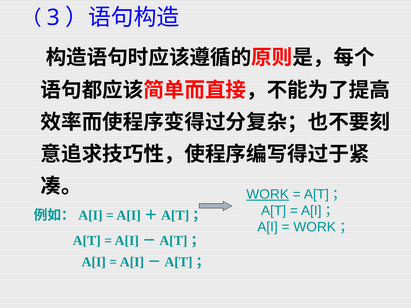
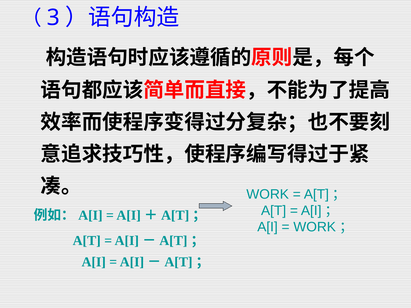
WORK underline: present -> none
